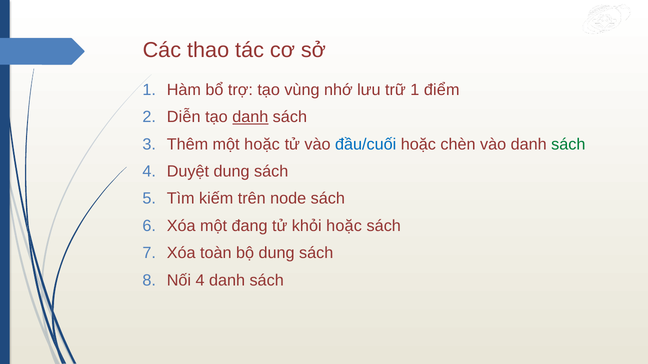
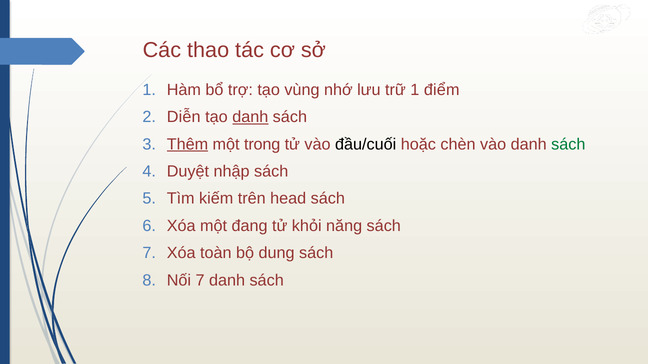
Thêm underline: none -> present
một hoặc: hoặc -> trong
đầu/cuối colour: blue -> black
Duyệt dung: dung -> nhập
node: node -> head
khỏi hoặc: hoặc -> năng
Nối 4: 4 -> 7
